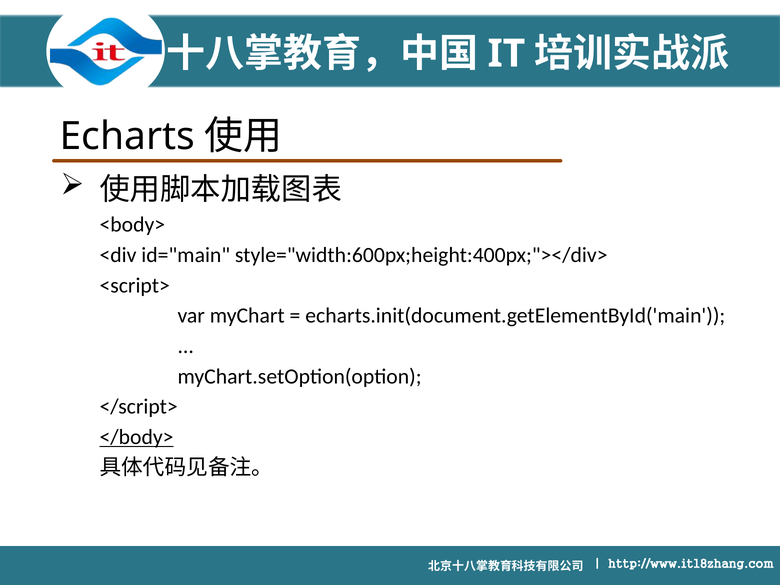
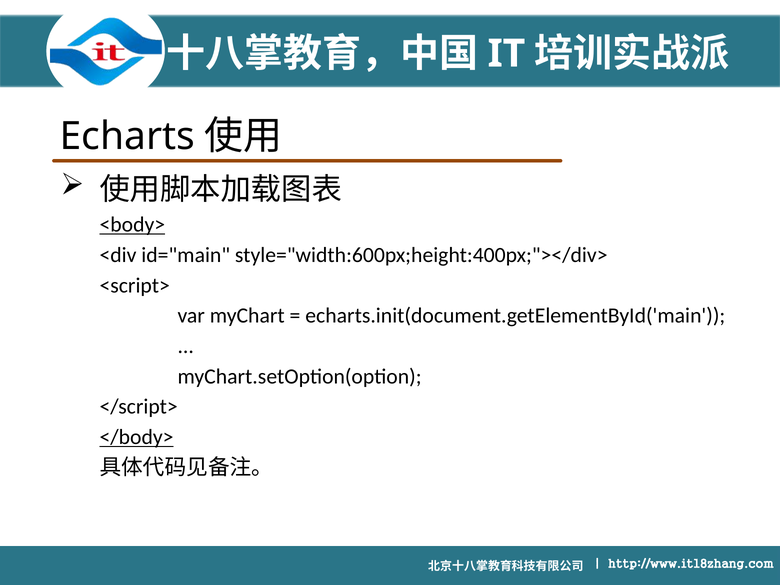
<body> underline: none -> present
